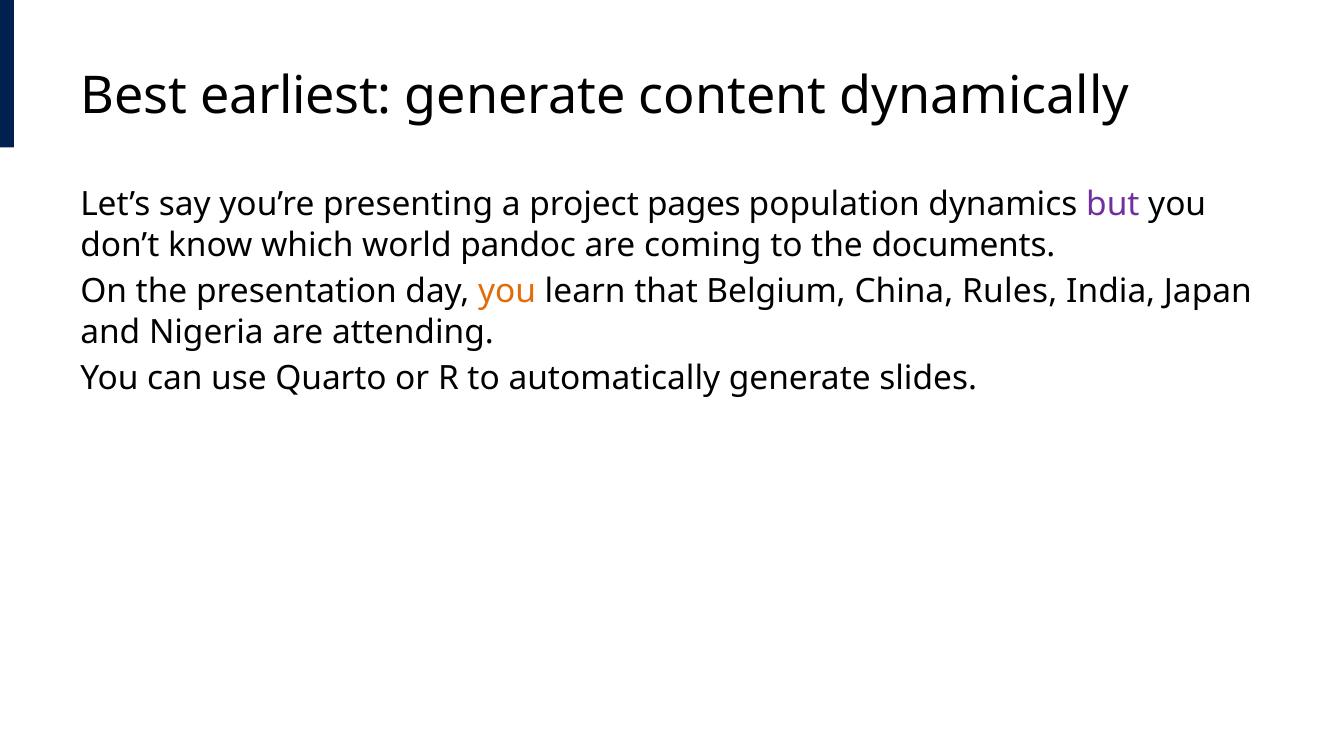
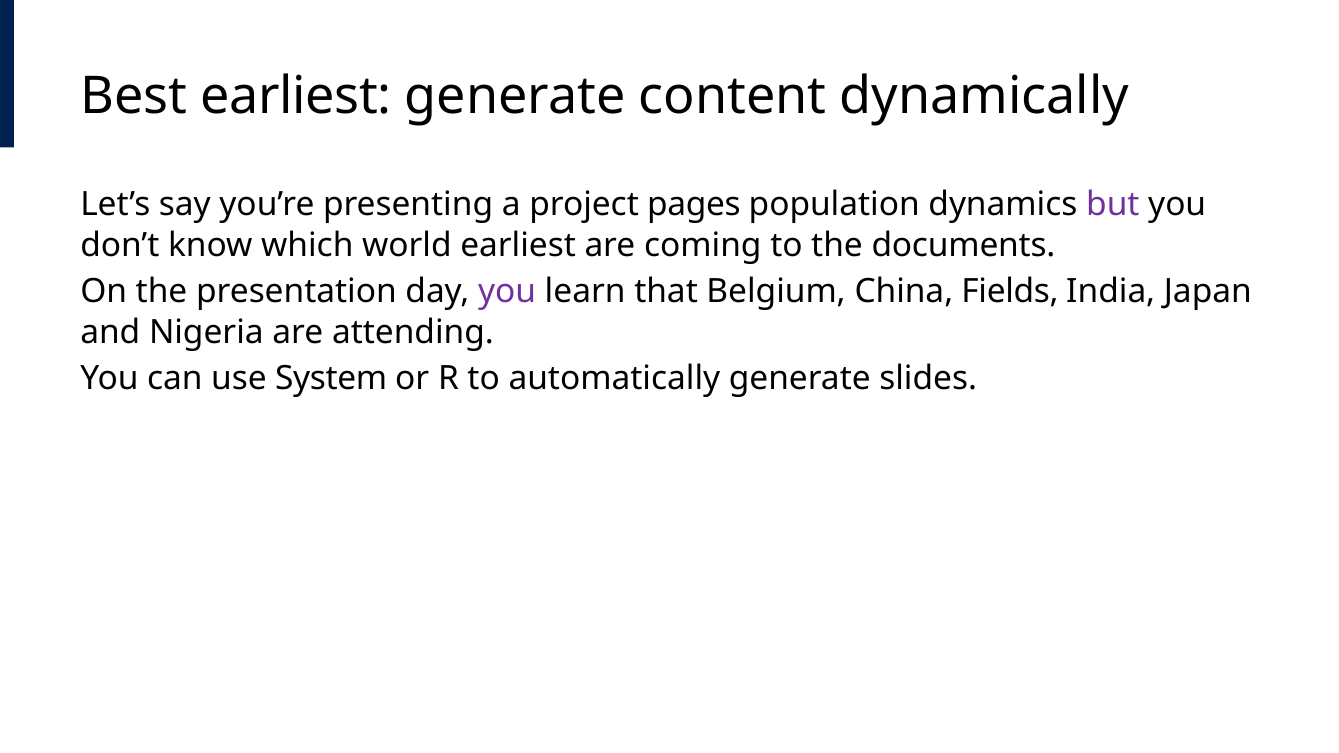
world pandoc: pandoc -> earliest
you at (507, 292) colour: orange -> purple
Rules: Rules -> Fields
Quarto: Quarto -> System
